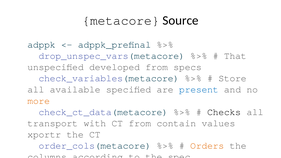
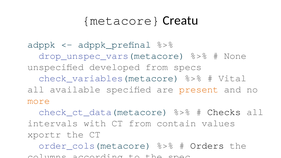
Source: Source -> Creatu
That: That -> None
Store: Store -> Vital
present colour: blue -> orange
transport: transport -> intervals
Orders colour: orange -> black
